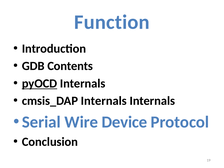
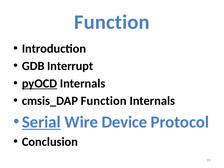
Contents: Contents -> Interrupt
cmsis_DAP Internals: Internals -> Function
Serial underline: none -> present
